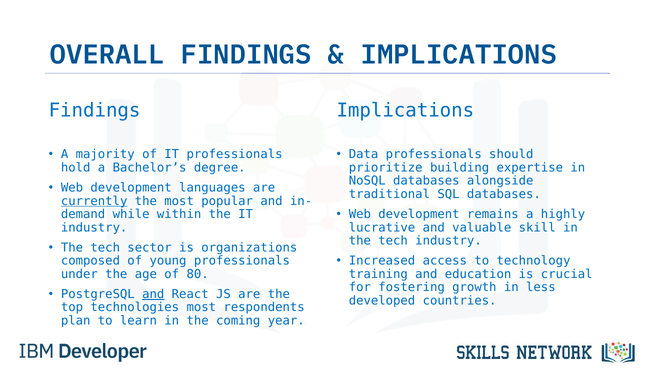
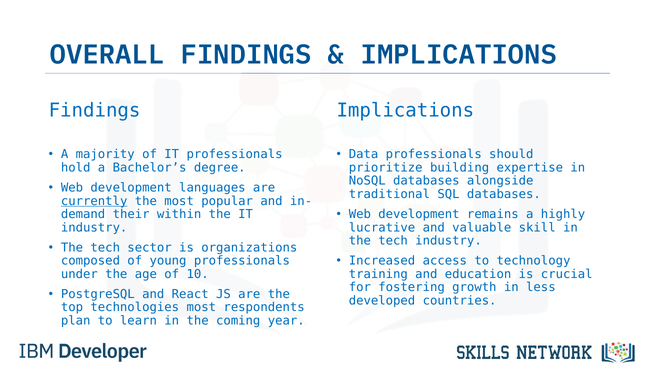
while: while -> their
80: 80 -> 10
and at (153, 294) underline: present -> none
